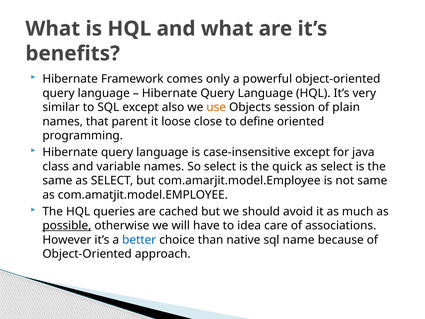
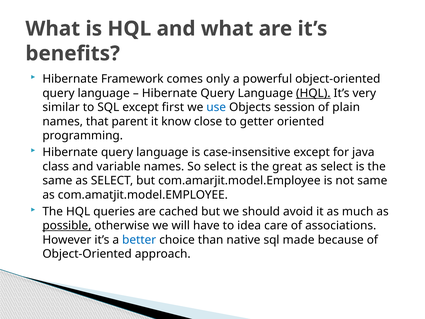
HQL at (313, 93) underline: none -> present
also: also -> first
use colour: orange -> blue
loose: loose -> know
define: define -> getter
quick: quick -> great
name: name -> made
